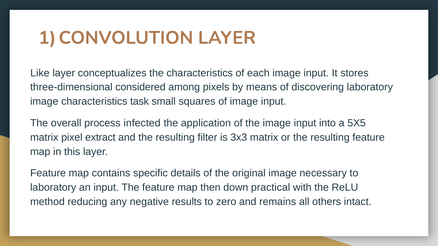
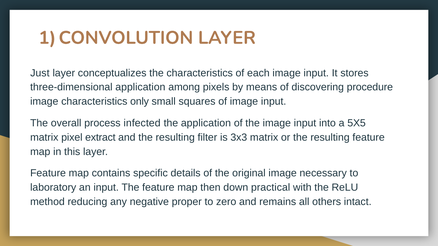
Like: Like -> Just
three-dimensional considered: considered -> application
discovering laboratory: laboratory -> procedure
task: task -> only
results: results -> proper
